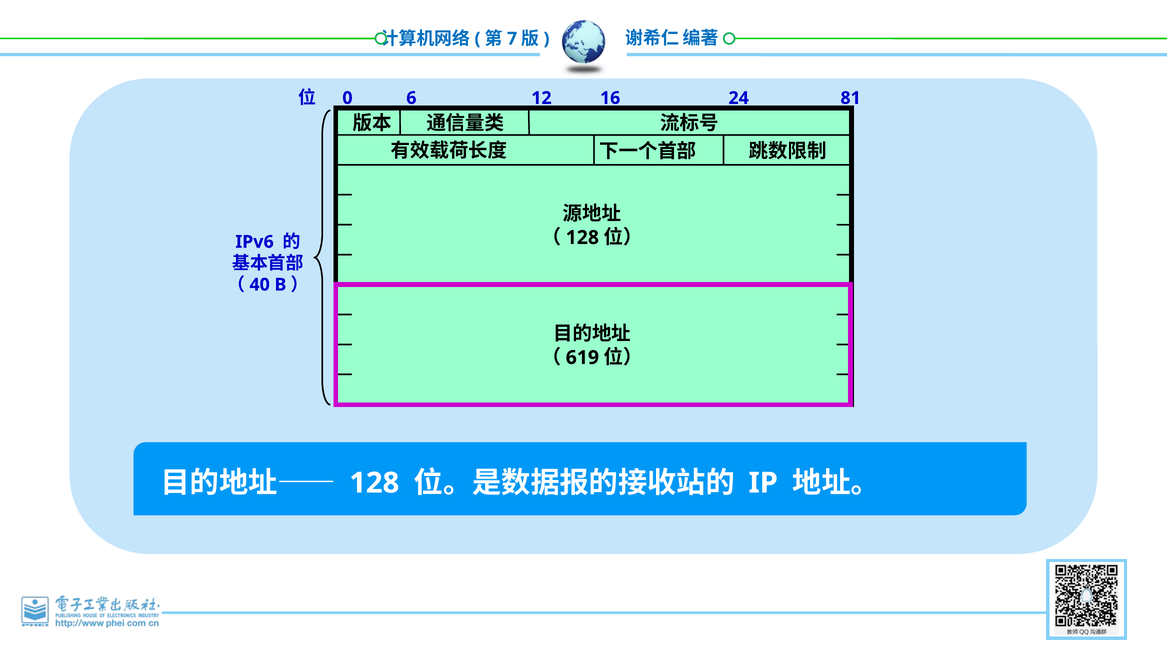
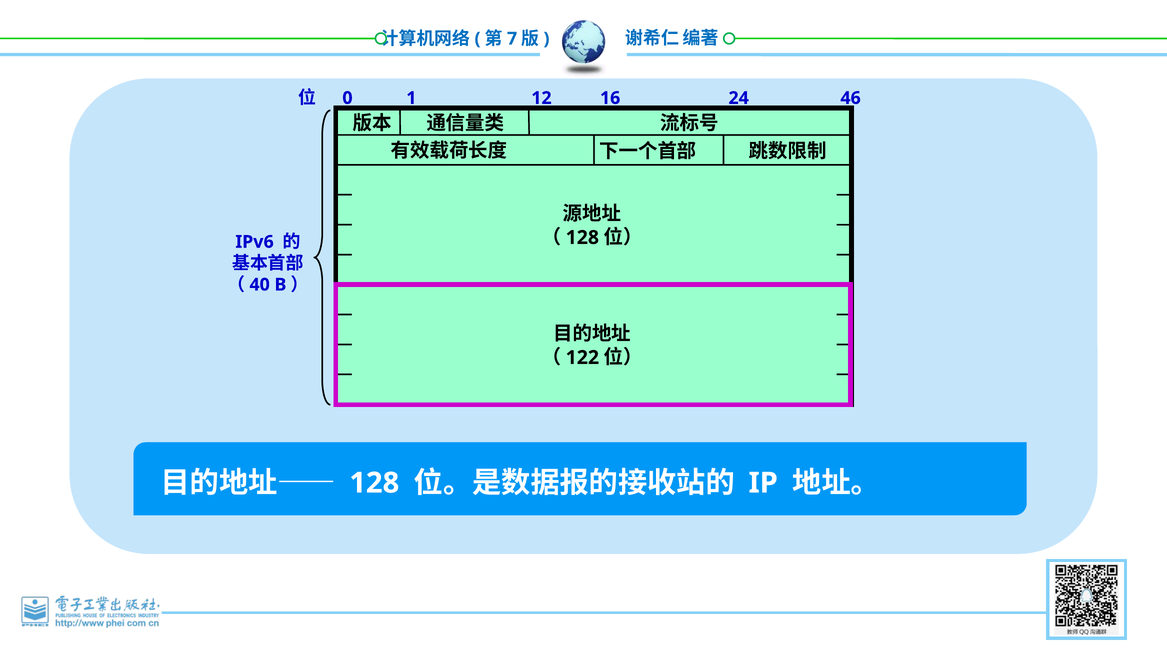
6: 6 -> 1
81: 81 -> 46
619: 619 -> 122
